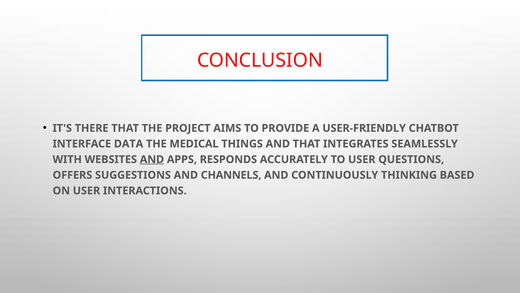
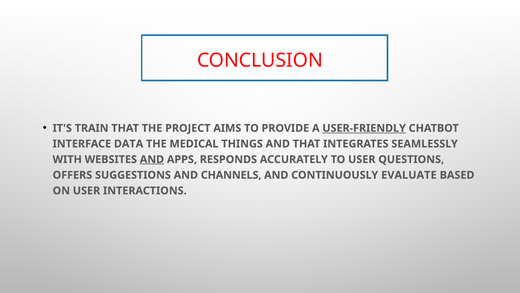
THERE: THERE -> TRAIN
USER-FRIENDLY underline: none -> present
THINKING: THINKING -> EVALUATE
